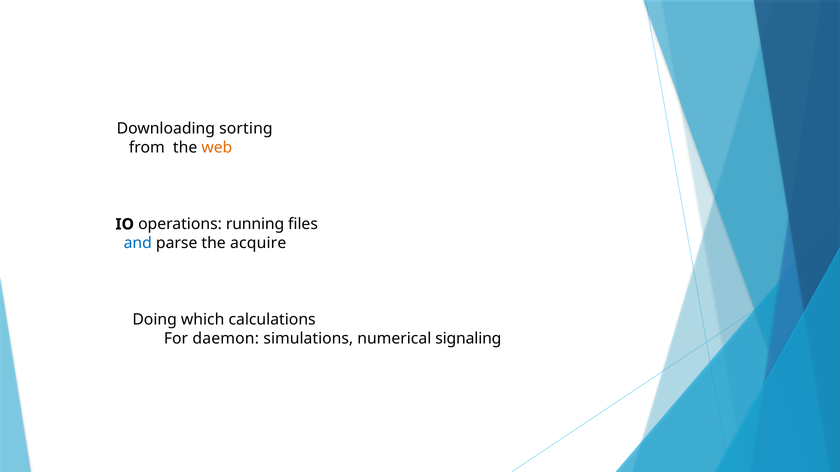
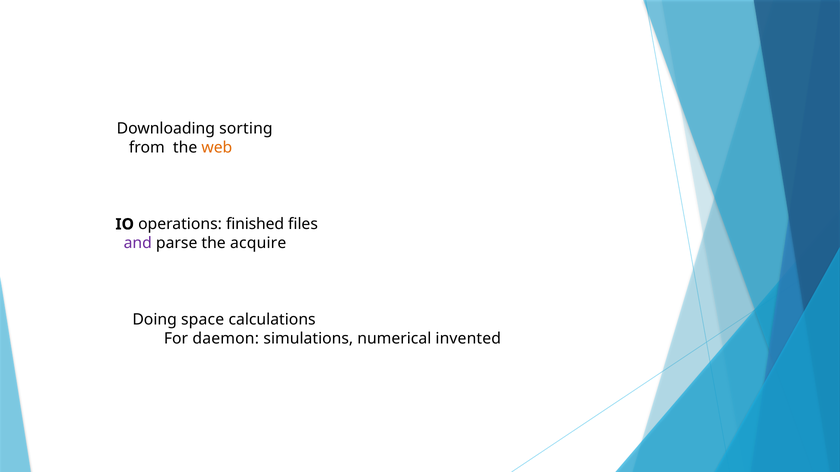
running: running -> finished
and colour: blue -> purple
which: which -> space
signaling: signaling -> invented
